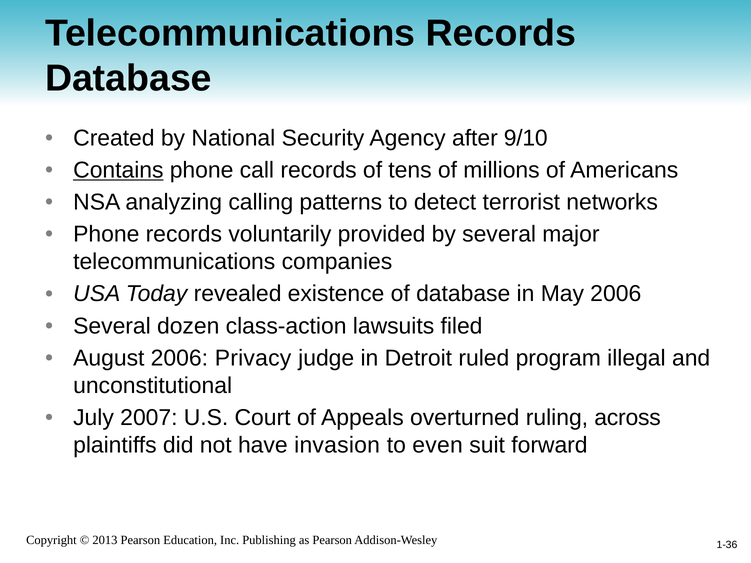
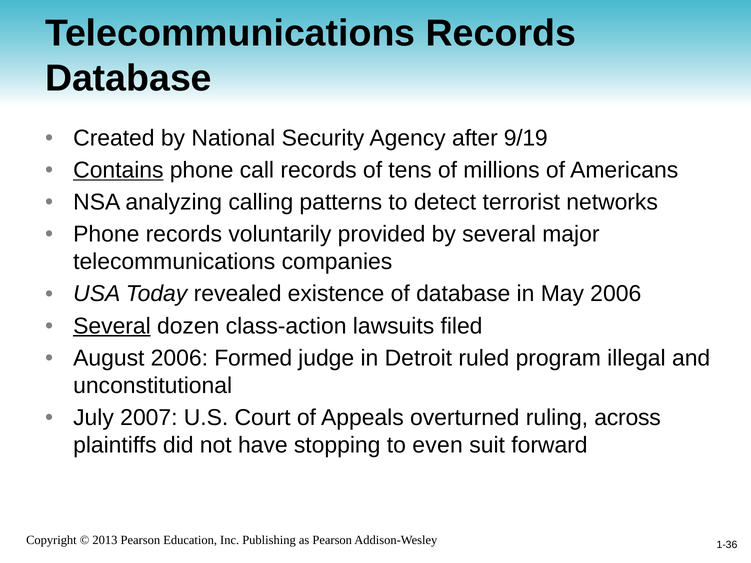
9/10: 9/10 -> 9/19
Several at (112, 326) underline: none -> present
Privacy: Privacy -> Formed
invasion: invasion -> stopping
